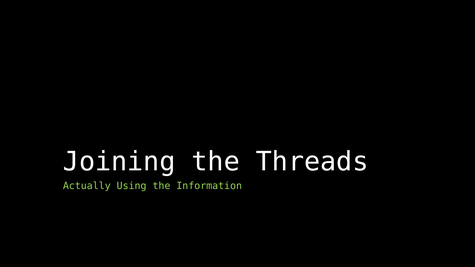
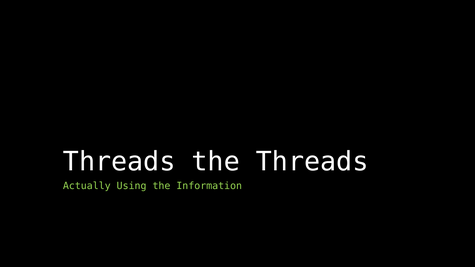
Joining at (119, 162): Joining -> Threads
